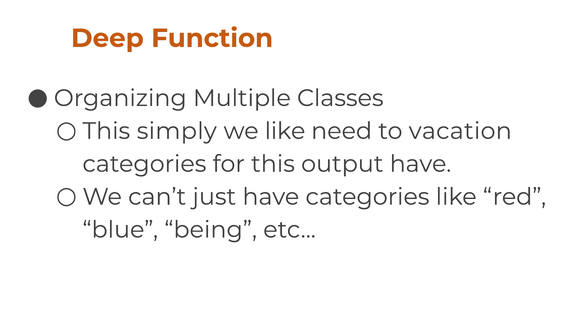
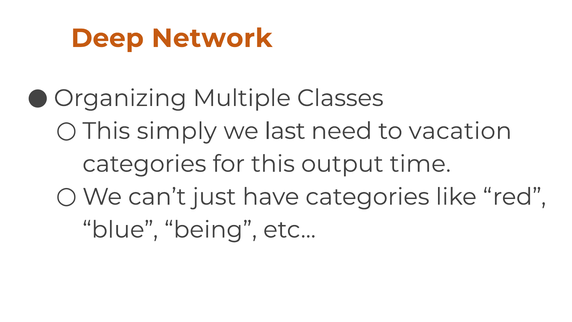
Function: Function -> Network
we like: like -> last
output have: have -> time
